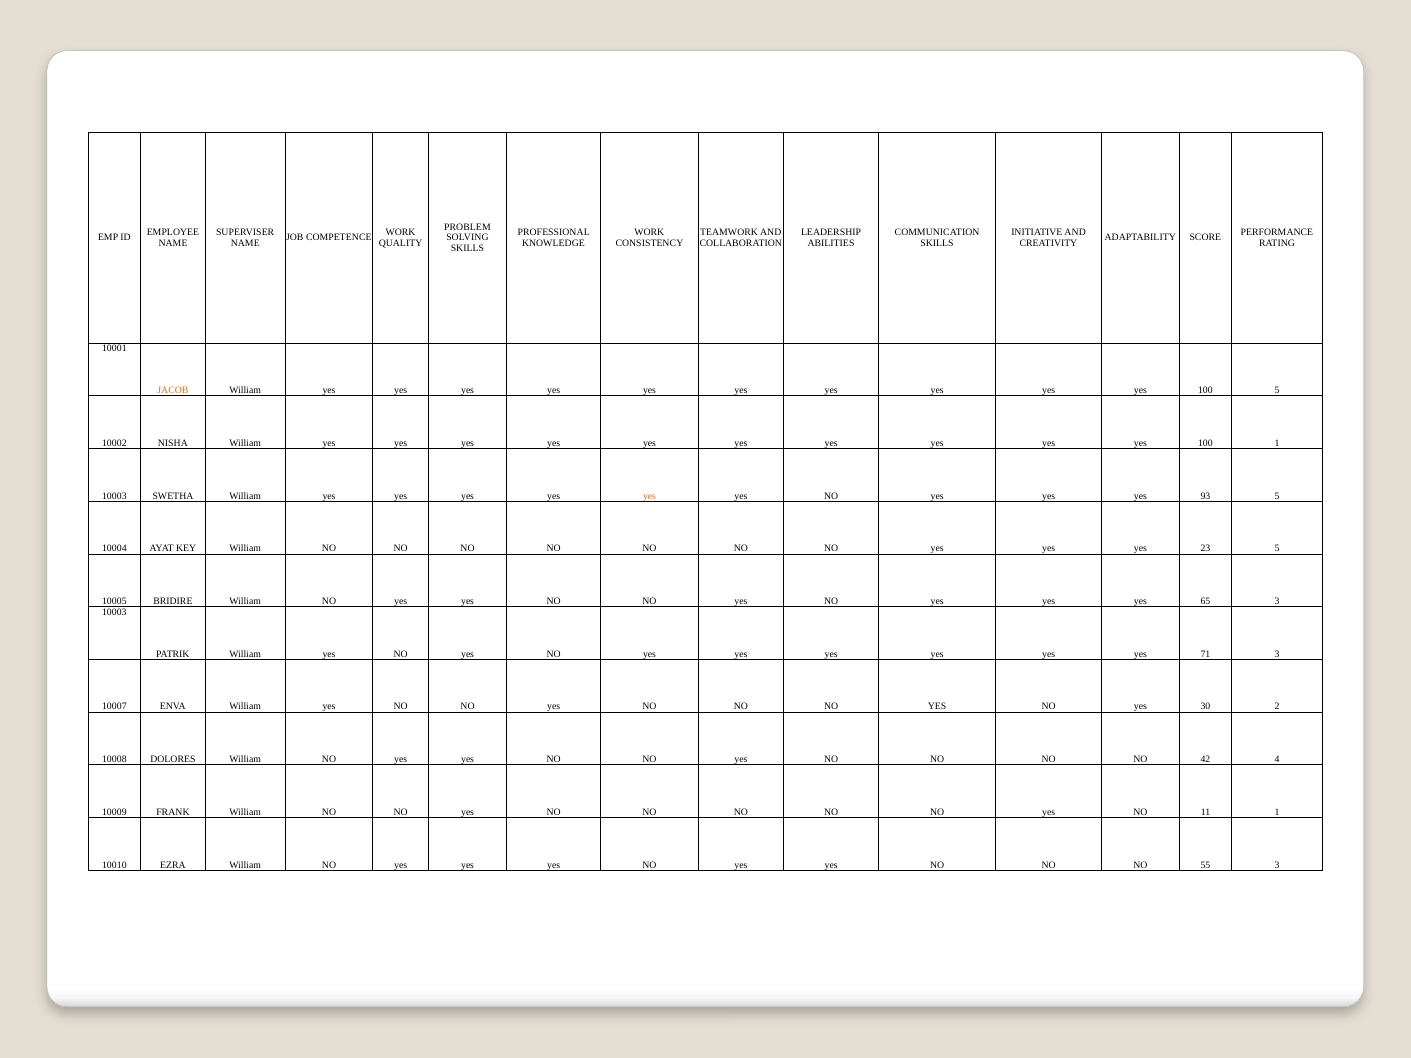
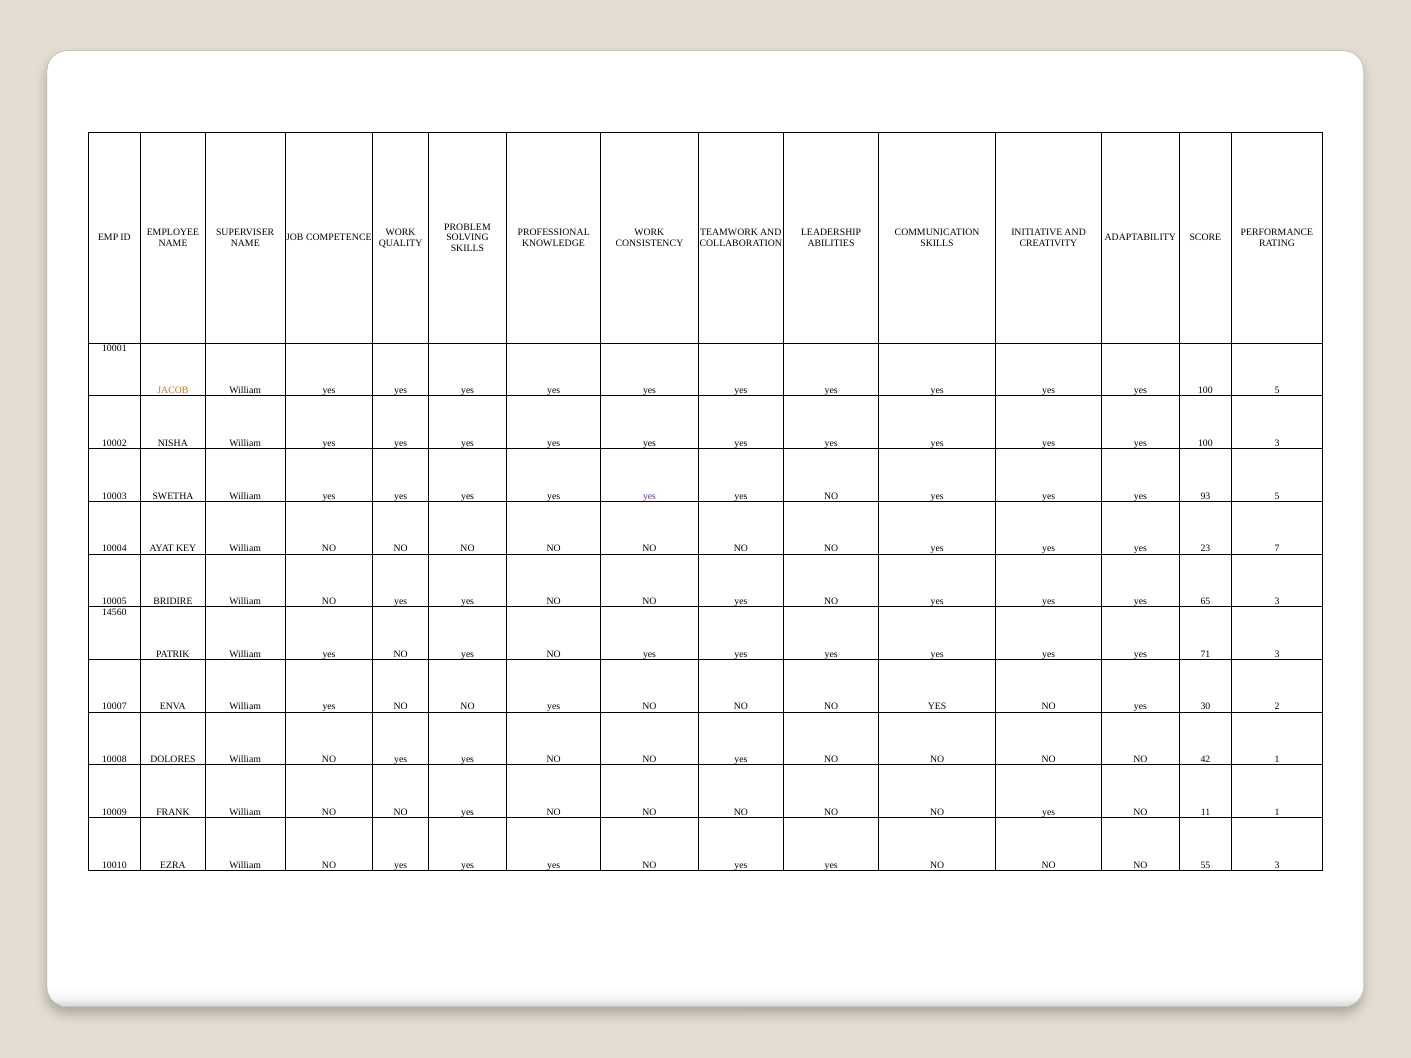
100 1: 1 -> 3
yes at (650, 496) colour: orange -> purple
23 5: 5 -> 7
10003 at (114, 612): 10003 -> 14560
42 4: 4 -> 1
